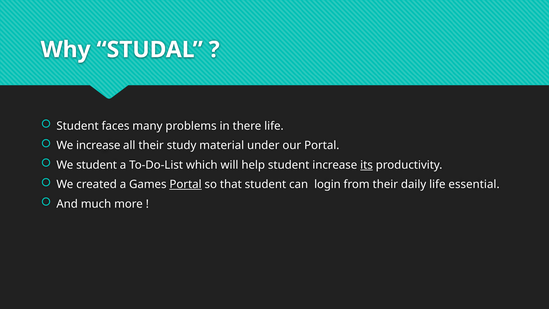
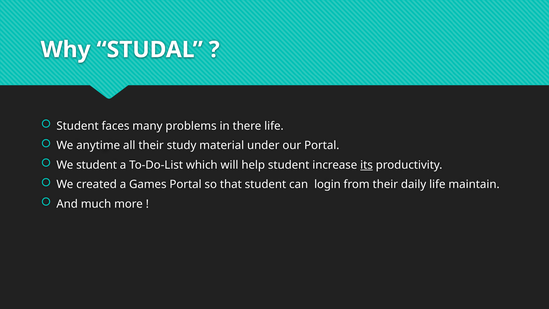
We increase: increase -> anytime
Portal at (186, 184) underline: present -> none
essential: essential -> maintain
